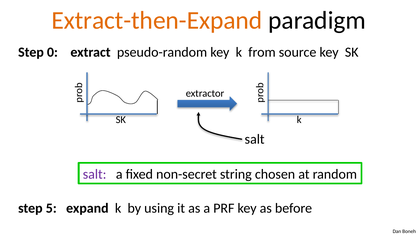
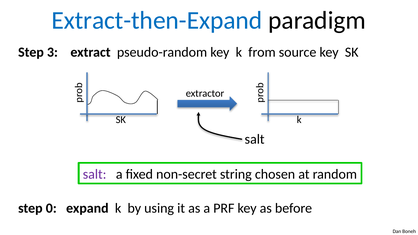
Extract-then-Expand colour: orange -> blue
0: 0 -> 3
5: 5 -> 0
